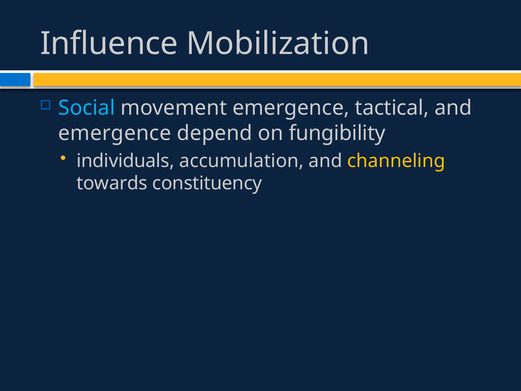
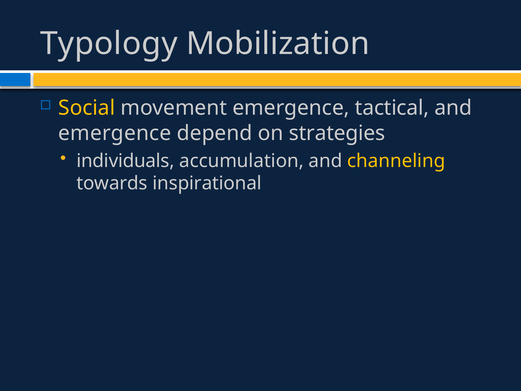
Influence: Influence -> Typology
Social colour: light blue -> yellow
fungibility: fungibility -> strategies
constituency: constituency -> inspirational
